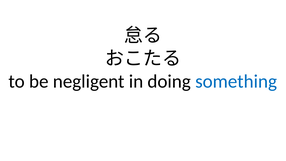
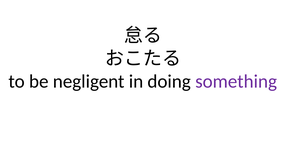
something colour: blue -> purple
